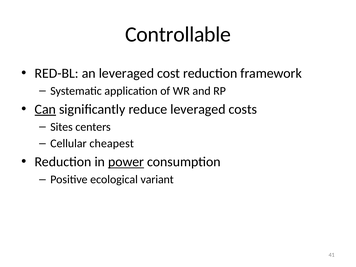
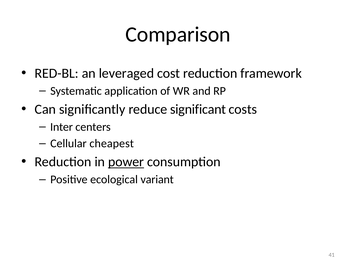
Controllable: Controllable -> Comparison
Can underline: present -> none
reduce leveraged: leveraged -> significant
Sites: Sites -> Inter
